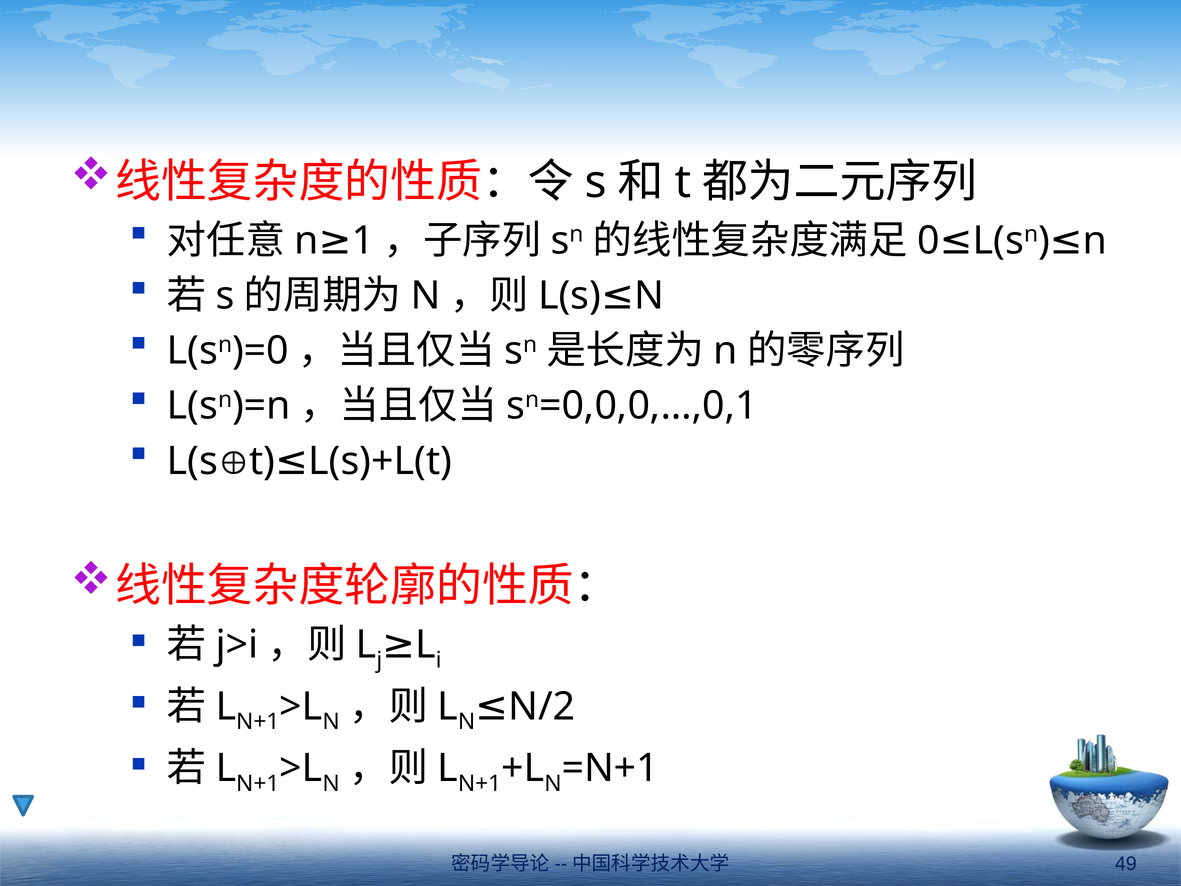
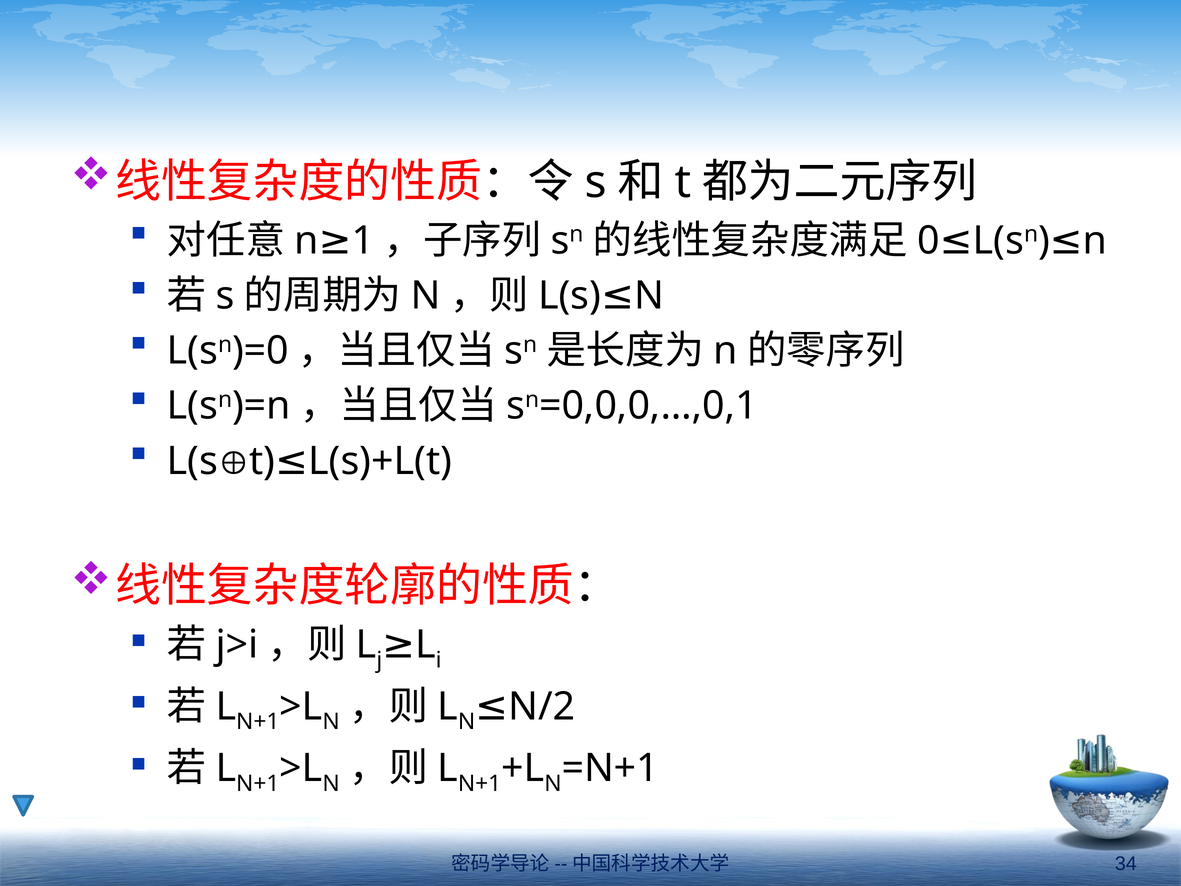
49: 49 -> 34
